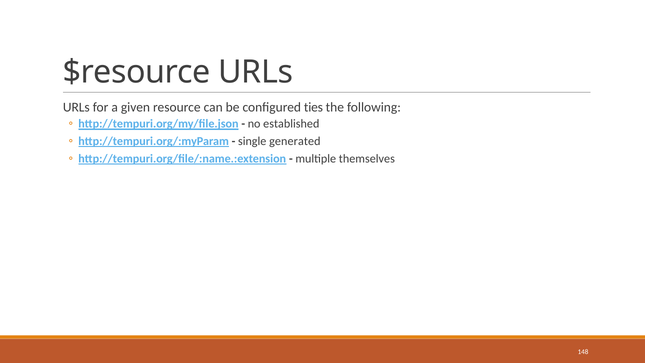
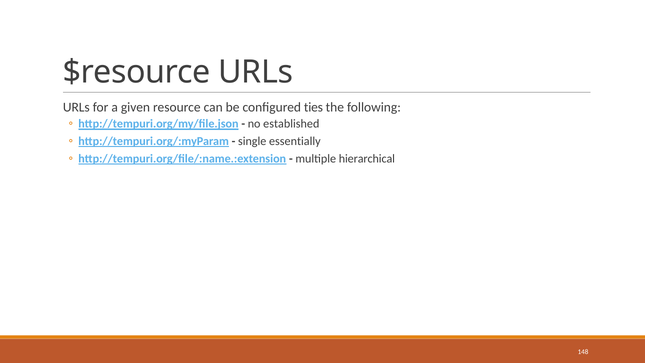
generated: generated -> essentially
themselves: themselves -> hierarchical
